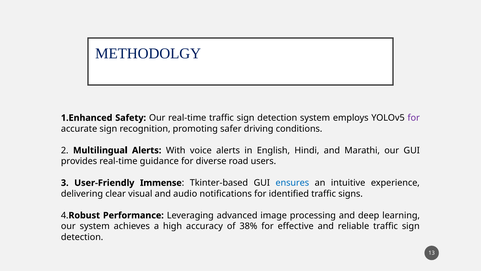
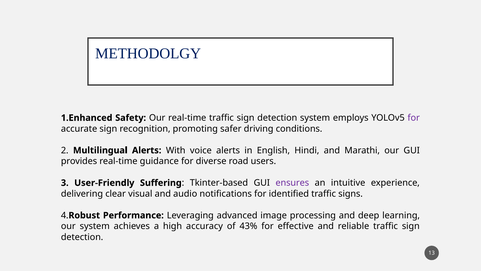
Immense: Immense -> Suffering
ensures colour: blue -> purple
38%: 38% -> 43%
